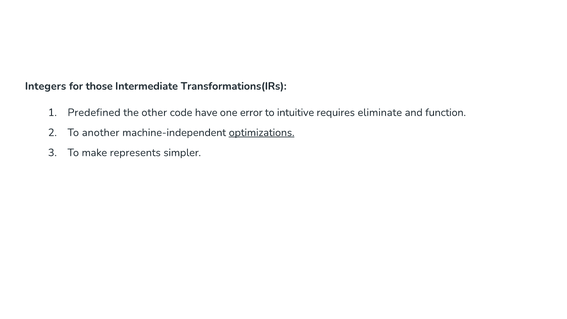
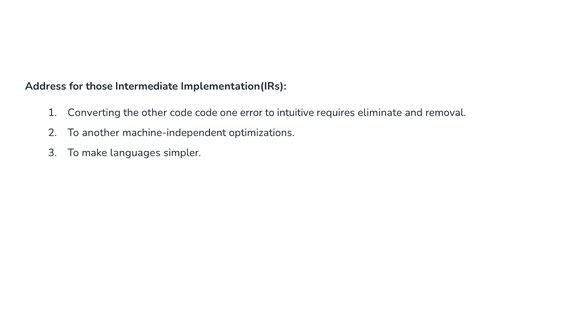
Integers: Integers -> Address
Transformations(IRs: Transformations(IRs -> Implementation(IRs
Predefined: Predefined -> Converting
code have: have -> code
function: function -> removal
optimizations underline: present -> none
represents: represents -> languages
